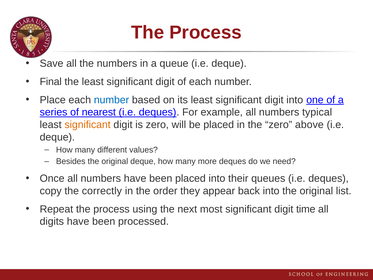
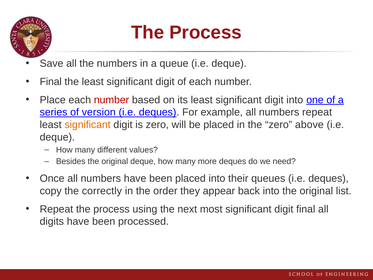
number at (111, 100) colour: blue -> red
nearest: nearest -> version
numbers typical: typical -> repeat
digit time: time -> final
